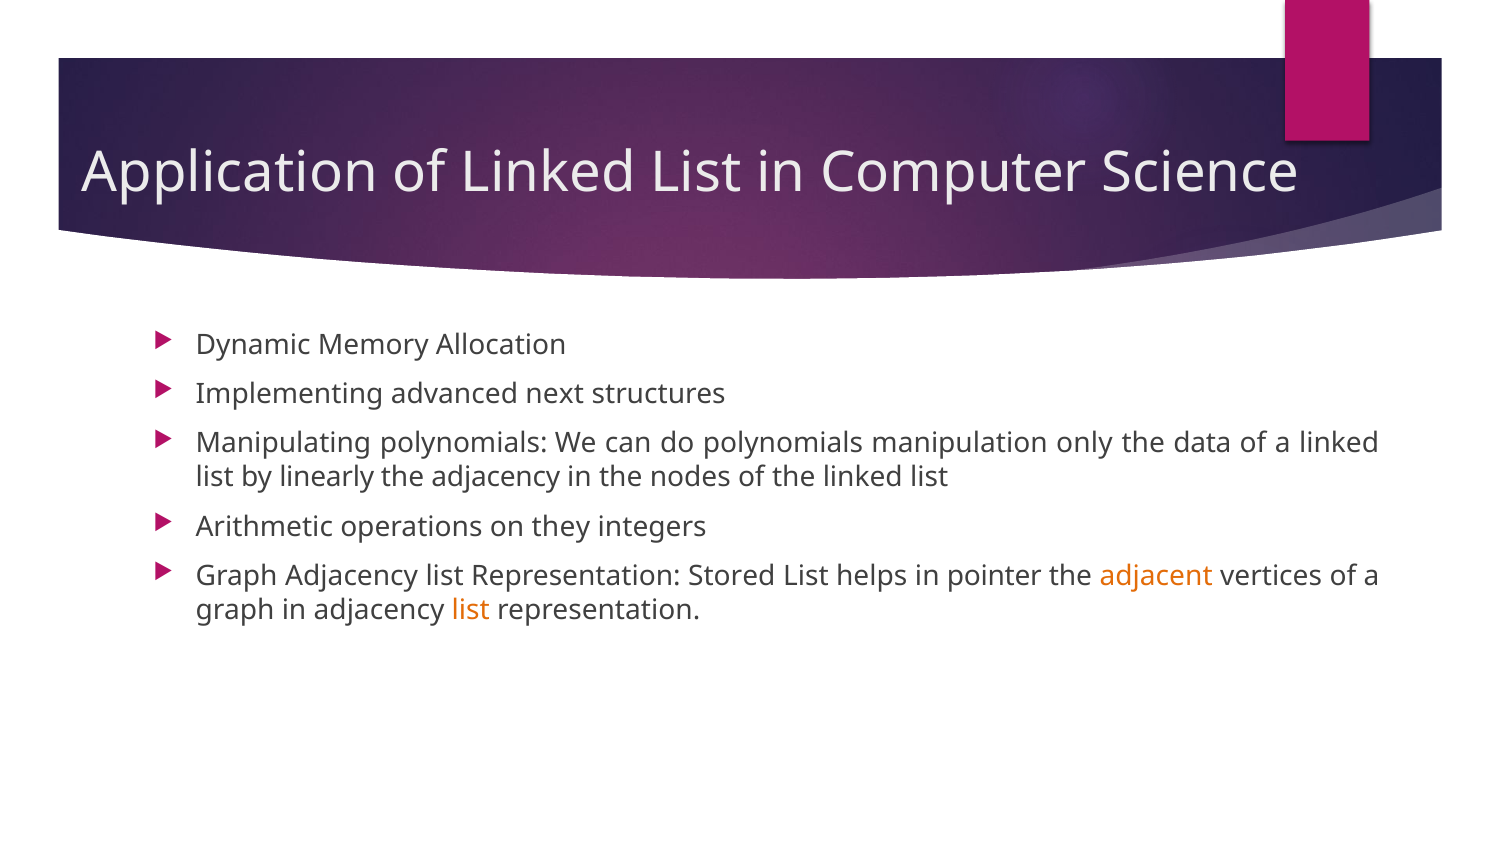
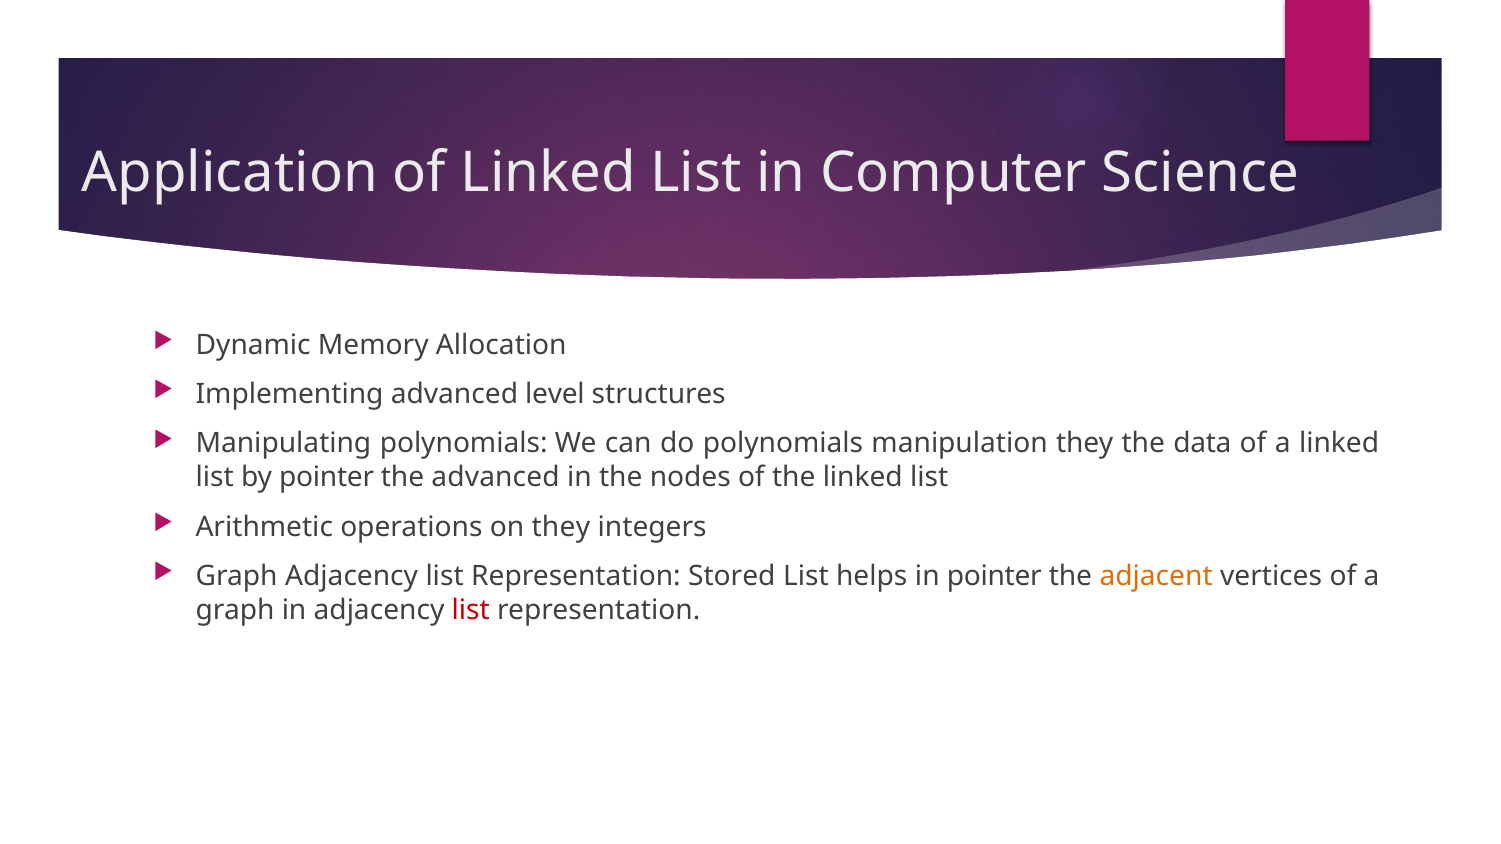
next: next -> level
manipulation only: only -> they
by linearly: linearly -> pointer
the adjacency: adjacency -> advanced
list at (471, 610) colour: orange -> red
